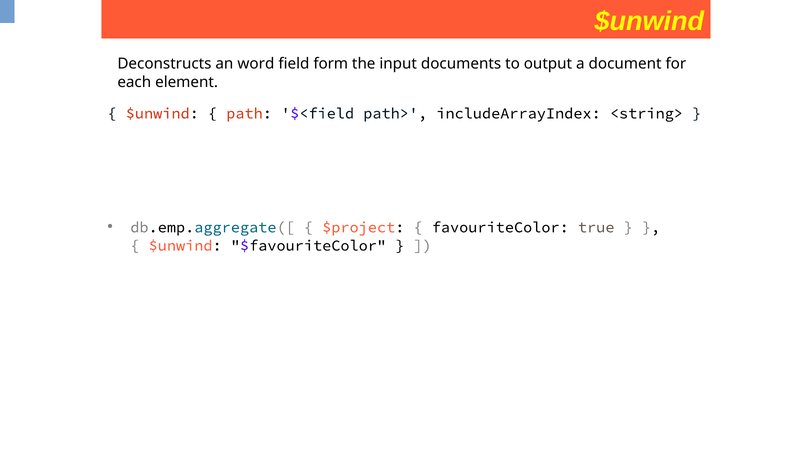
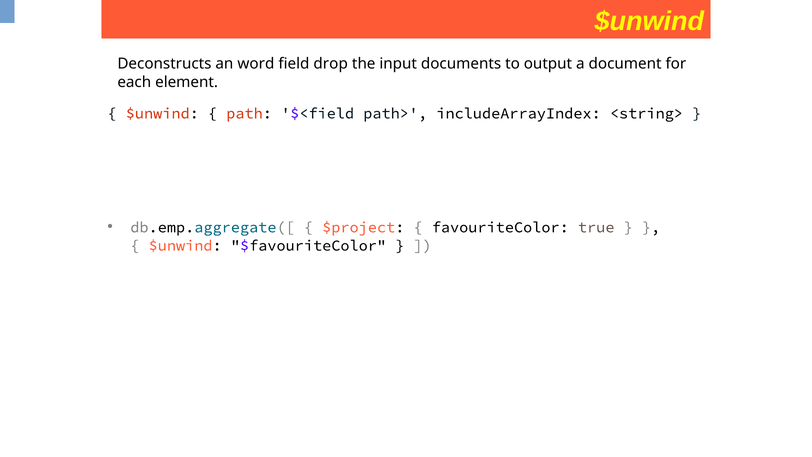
form: form -> drop
